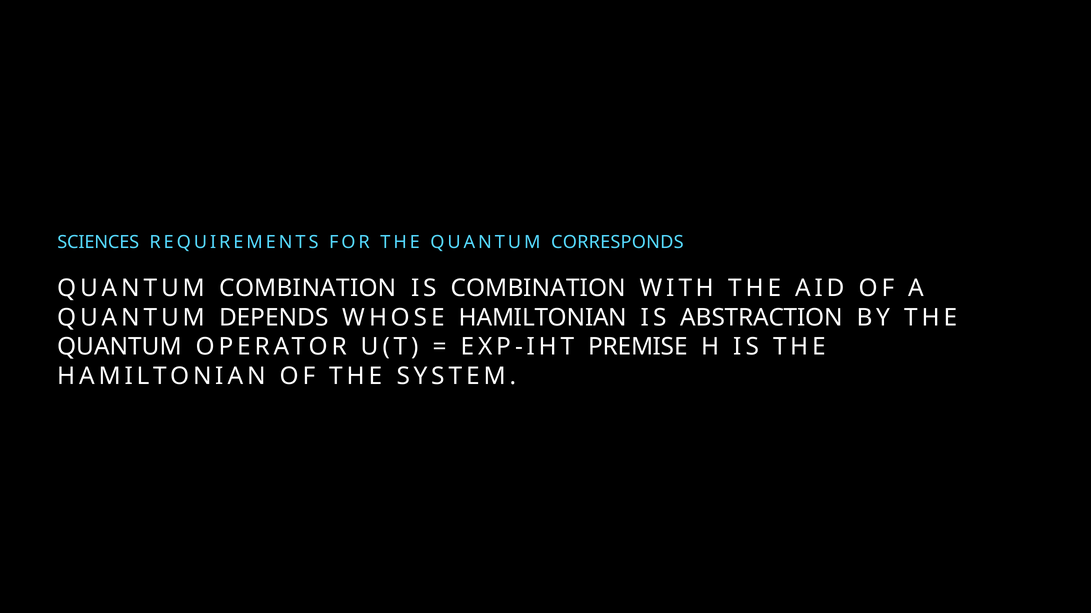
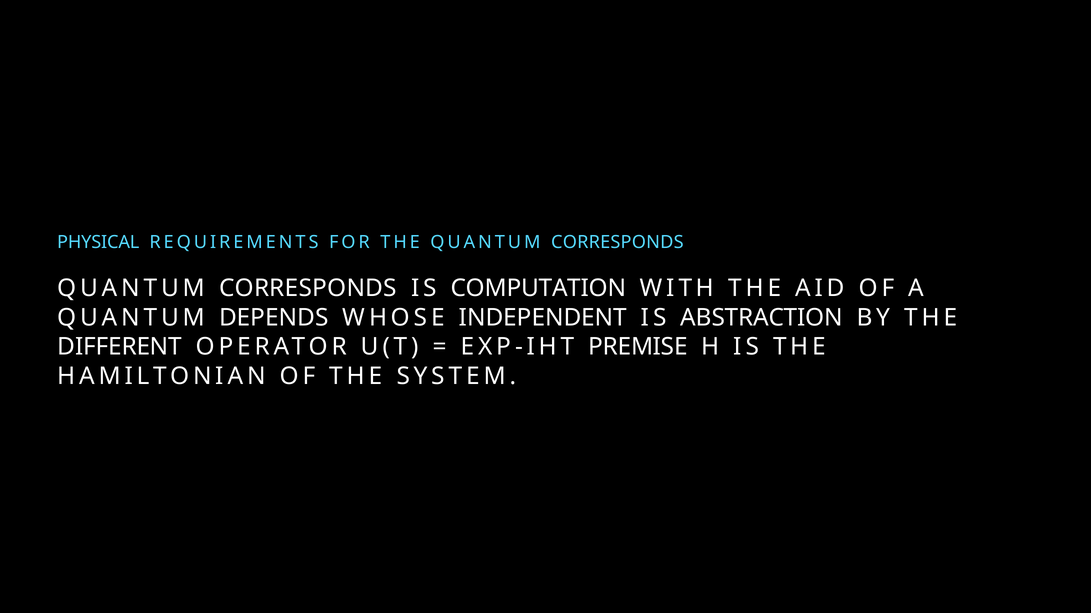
SCIENCES: SCIENCES -> PHYSICAL
COMBINATION at (308, 289): COMBINATION -> CORRESPONDS
IS COMBINATION: COMBINATION -> COMPUTATION
WHOSE HAMILTONIAN: HAMILTONIAN -> INDEPENDENT
QUANTUM at (120, 347): QUANTUM -> DIFFERENT
